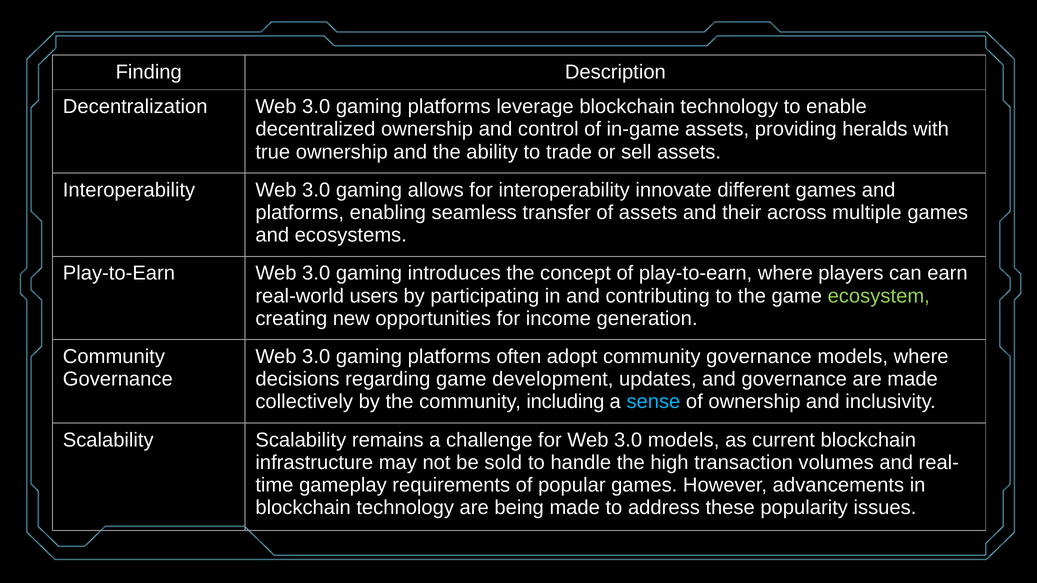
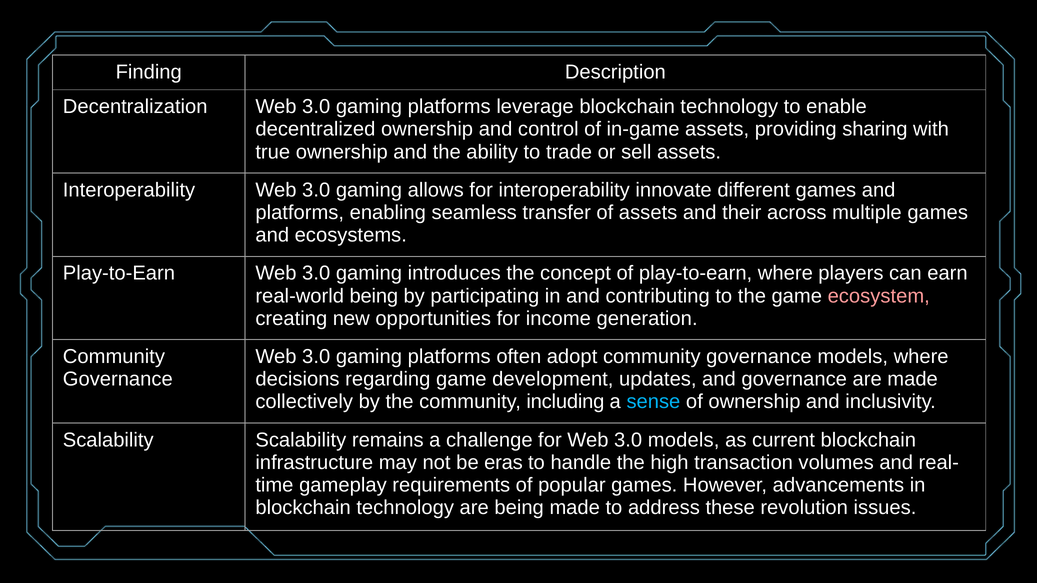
heralds: heralds -> sharing
real-world users: users -> being
ecosystem colour: light green -> pink
sold: sold -> eras
popularity: popularity -> revolution
